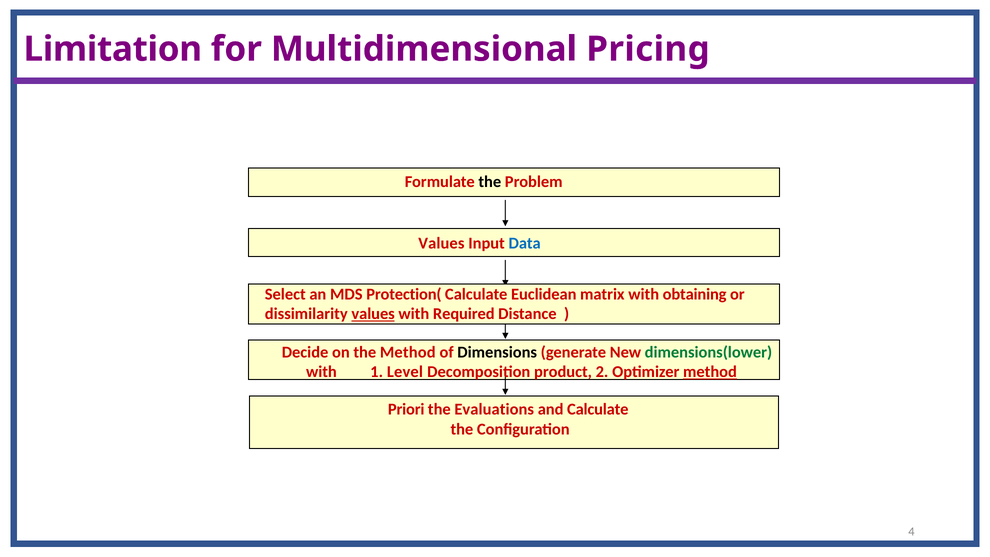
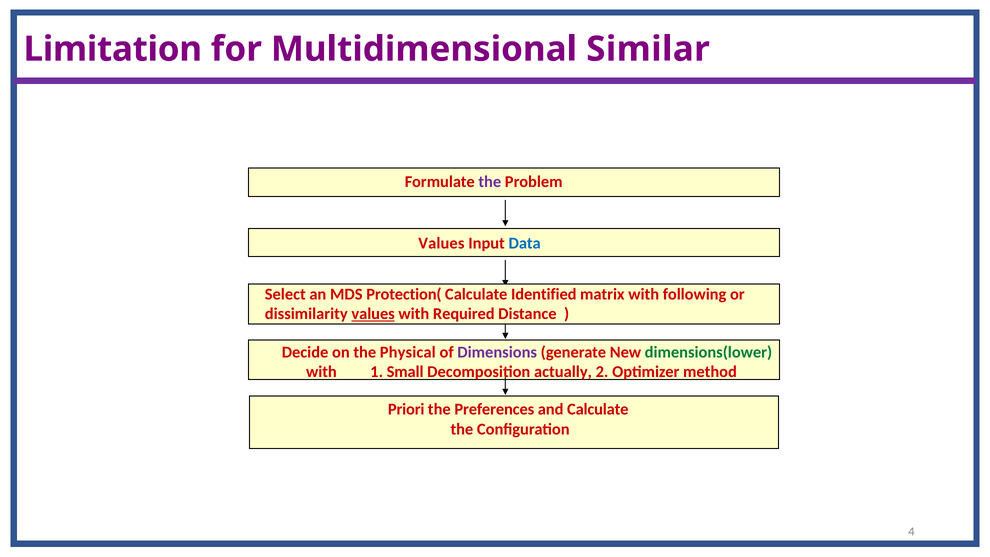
Pricing: Pricing -> Similar
the at (490, 182) colour: black -> purple
Euclidean: Euclidean -> Identified
obtaining: obtaining -> following
the Method: Method -> Physical
Dimensions colour: black -> purple
Level: Level -> Small
product: product -> actually
method at (710, 372) underline: present -> none
Evaluations: Evaluations -> Preferences
